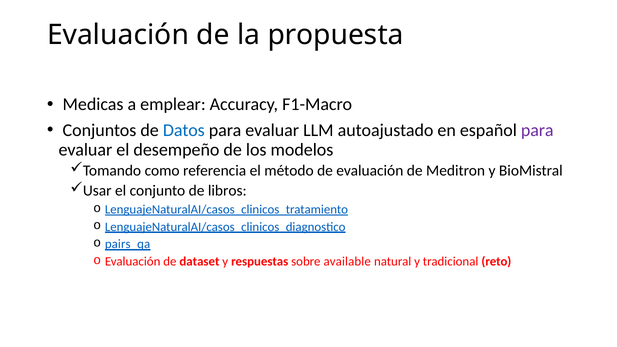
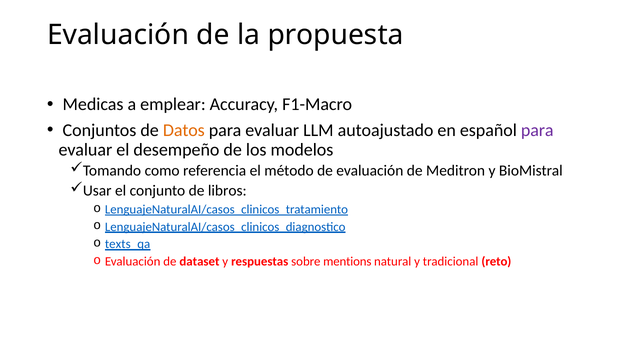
Datos colour: blue -> orange
pairs_qa: pairs_qa -> texts_qa
available: available -> mentions
